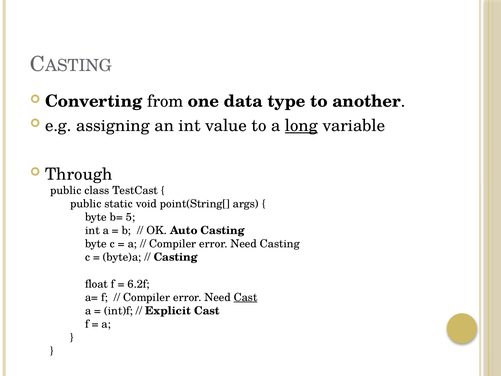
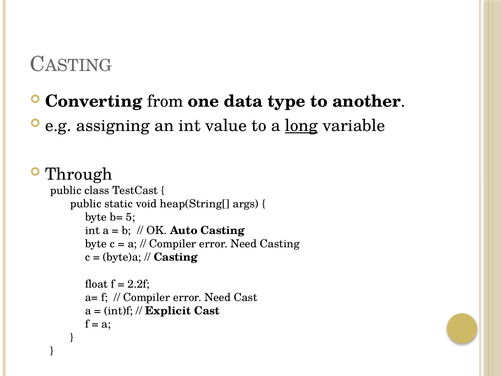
point(String[: point(String[ -> heap(String[
6.2f: 6.2f -> 2.2f
Cast at (246, 297) underline: present -> none
